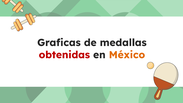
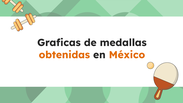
obtenidas colour: red -> orange
